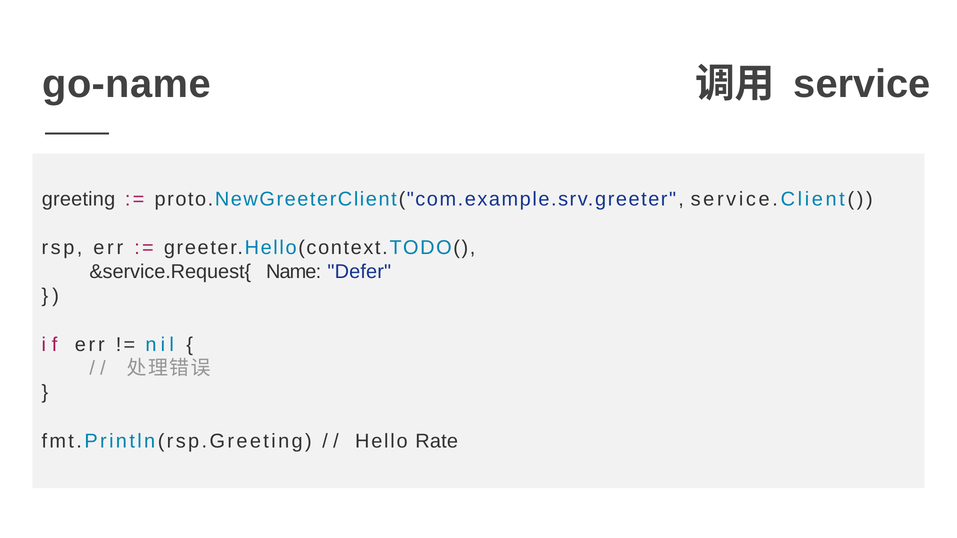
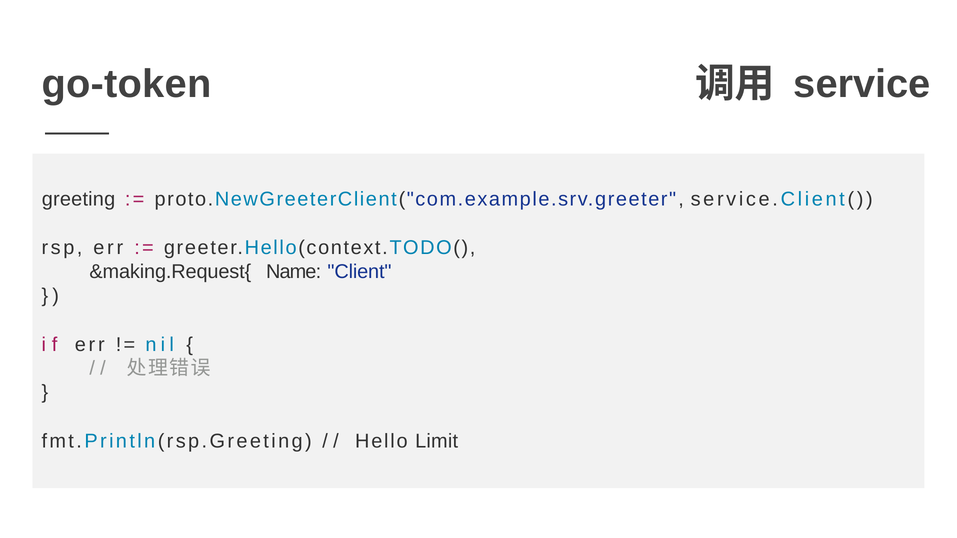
go-name: go-name -> go-token
&service.Request{: &service.Request{ -> &making.Request{
Defer: Defer -> Client
Rate: Rate -> Limit
